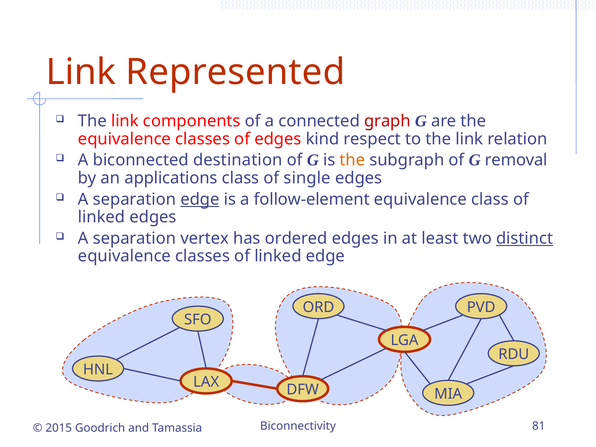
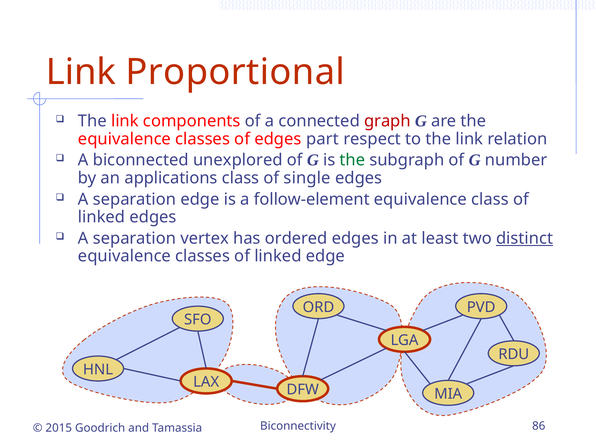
Represented: Represented -> Proportional
kind: kind -> part
destination: destination -> unexplored
the at (352, 160) colour: orange -> green
removal: removal -> number
edge at (200, 199) underline: present -> none
81: 81 -> 86
